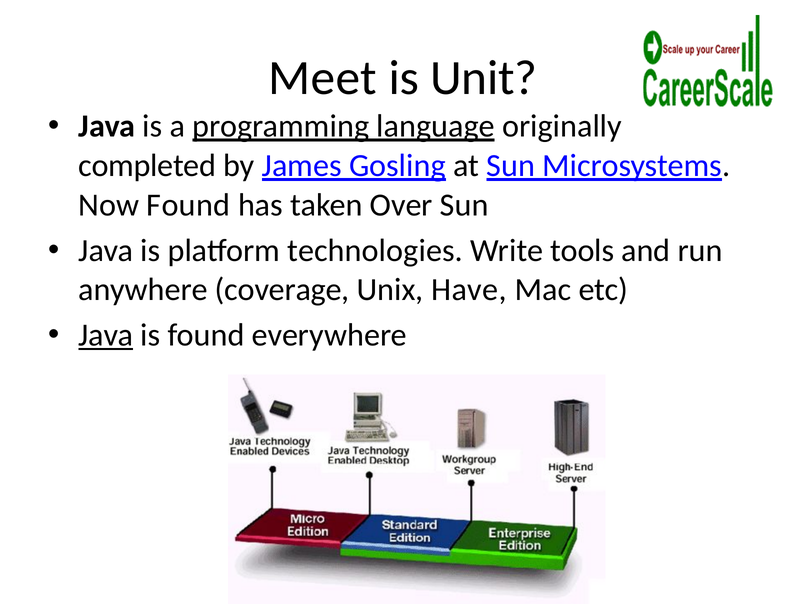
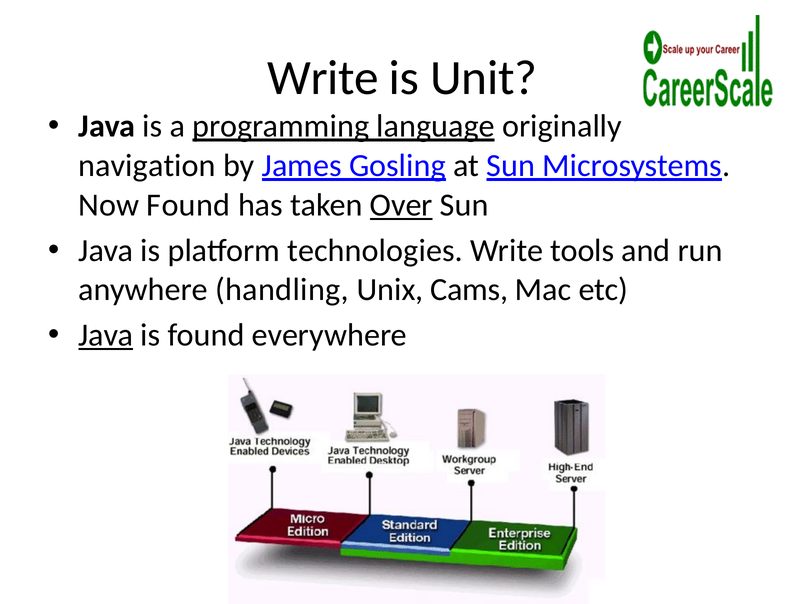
Meet at (323, 78): Meet -> Write
completed: completed -> navigation
Over underline: none -> present
coverage: coverage -> handling
Have: Have -> Cams
